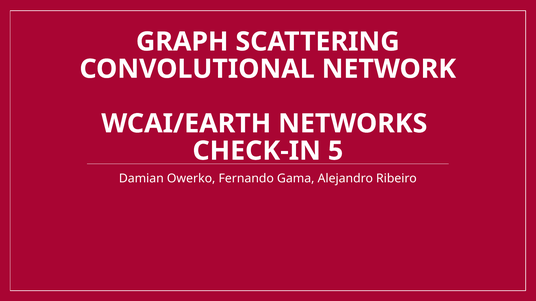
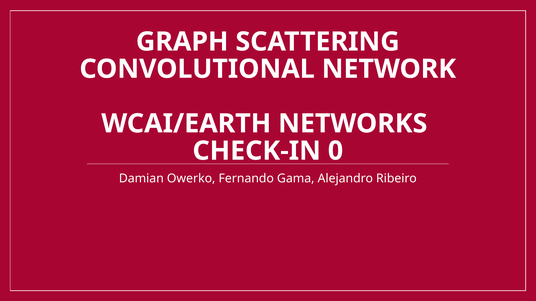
5: 5 -> 0
